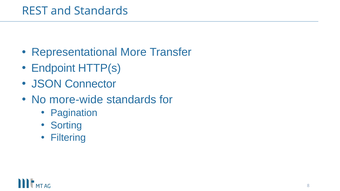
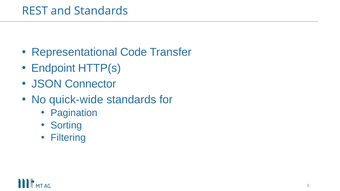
More: More -> Code
more-wide: more-wide -> quick-wide
